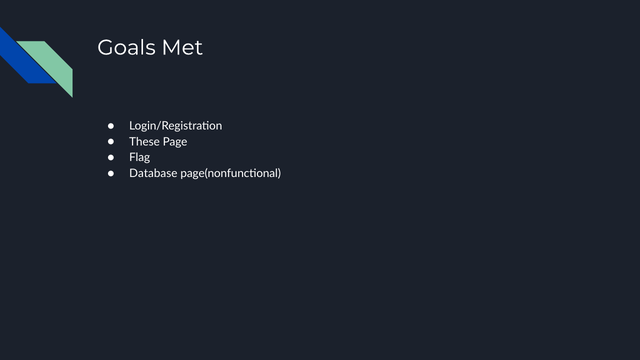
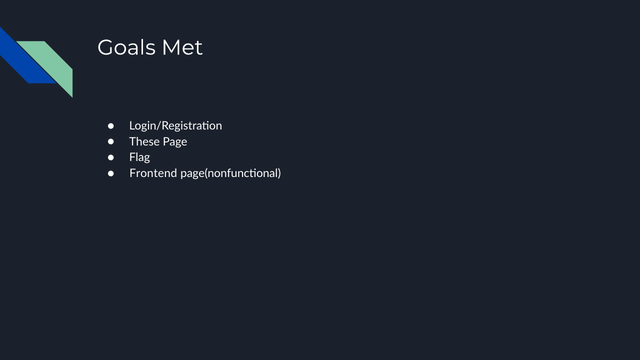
Database: Database -> Frontend
